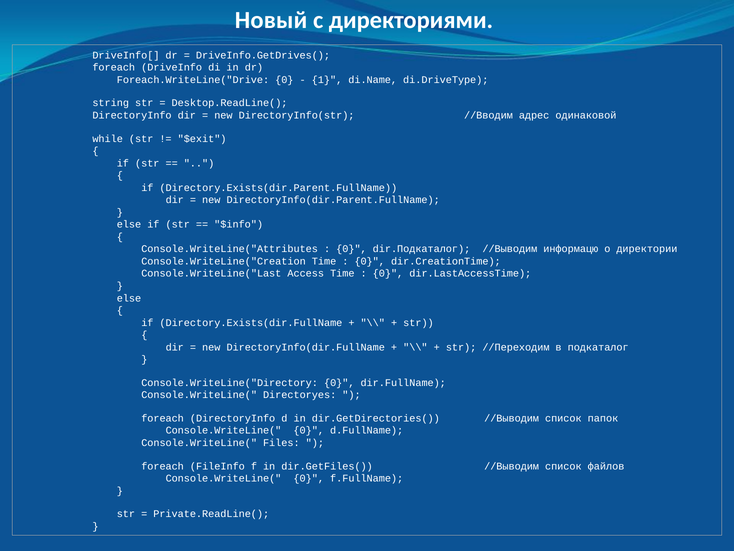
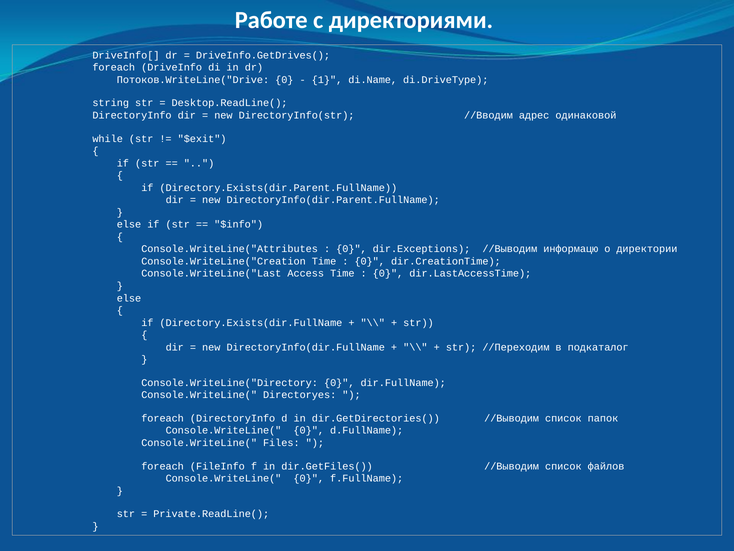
Новый: Новый -> Работе
Foreach.WriteLine("Drive: Foreach.WriteLine("Drive -> Потоков.WriteLine("Drive
dir.Подкаталог: dir.Подкаталог -> dir.Exceptions
